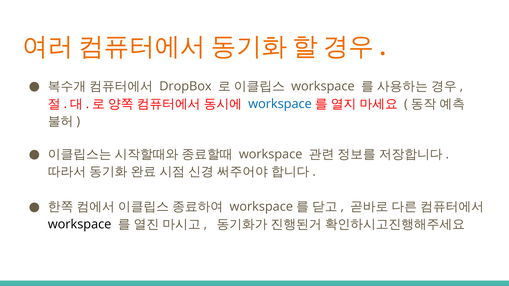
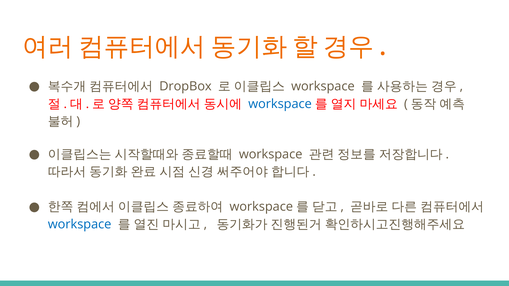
workspace at (80, 225) colour: black -> blue
